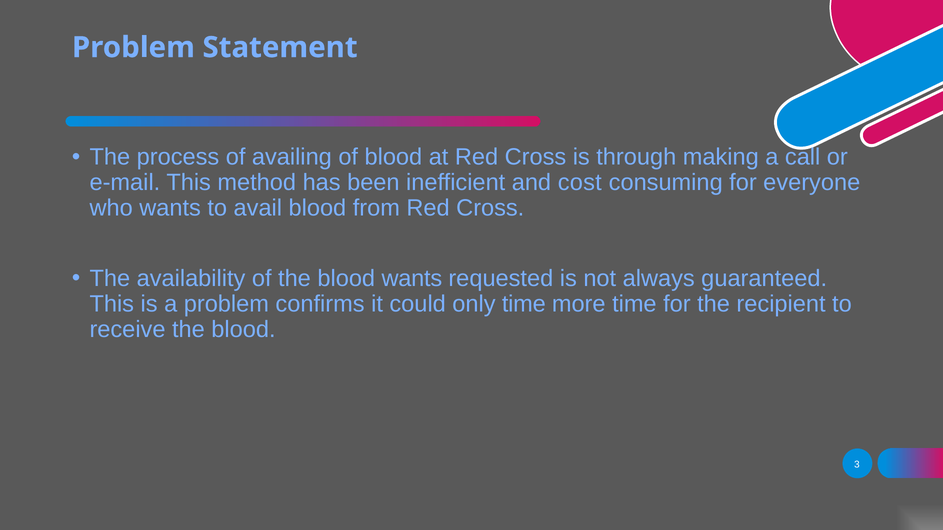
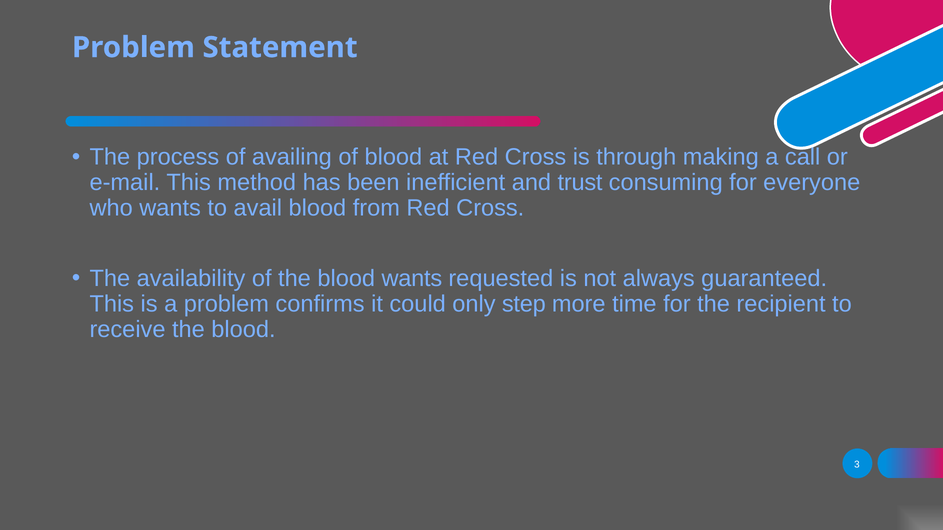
cost: cost -> trust
only time: time -> step
